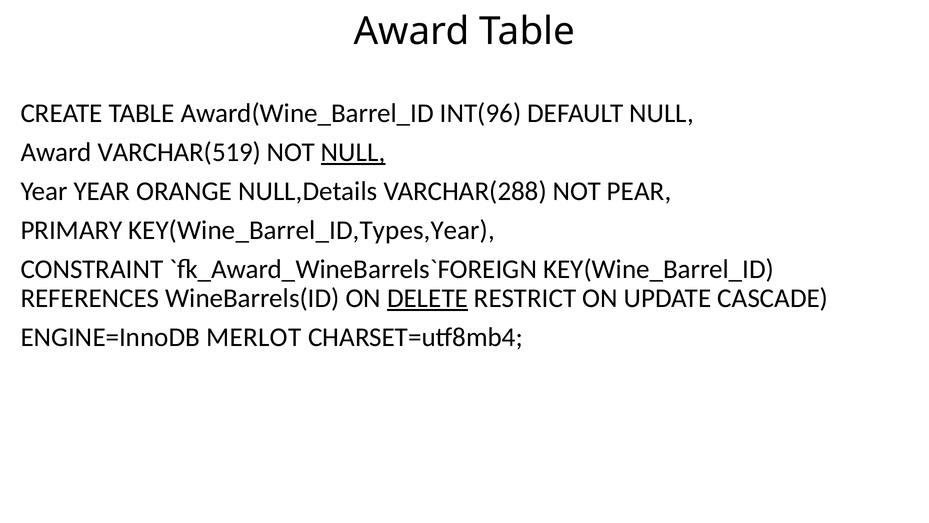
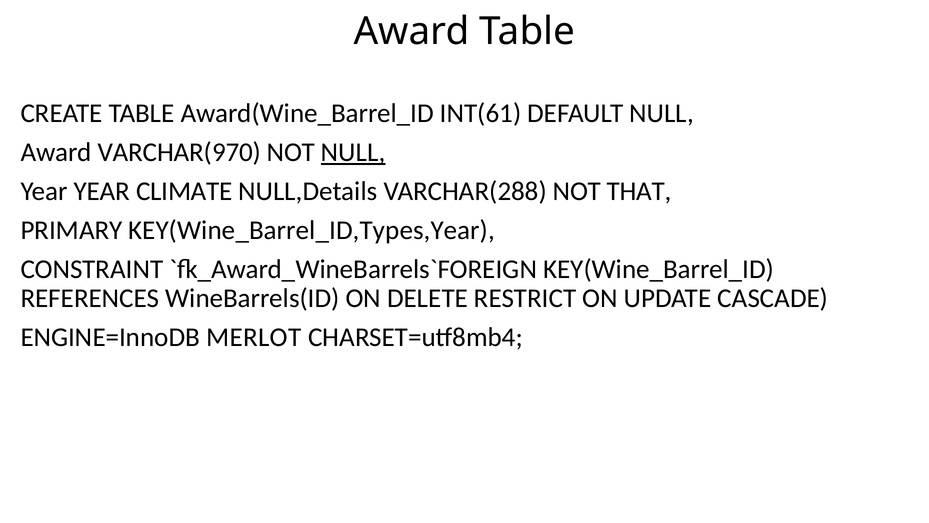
INT(96: INT(96 -> INT(61
VARCHAR(519: VARCHAR(519 -> VARCHAR(970
ORANGE: ORANGE -> CLIMATE
PEAR: PEAR -> THAT
DELETE underline: present -> none
